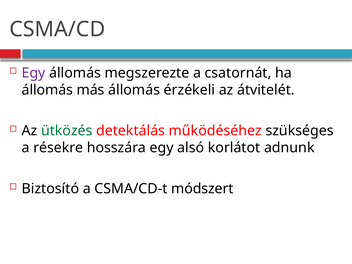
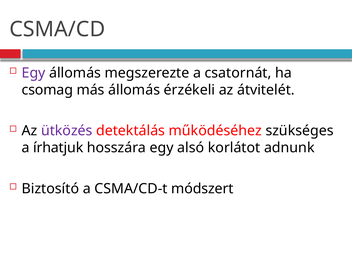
állomás at (47, 90): állomás -> csomag
ütközés colour: green -> purple
résekre: résekre -> írhatjuk
